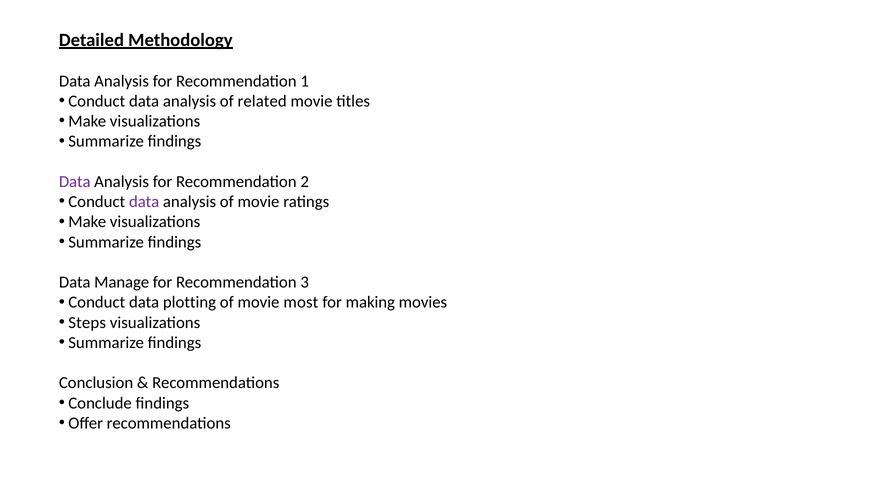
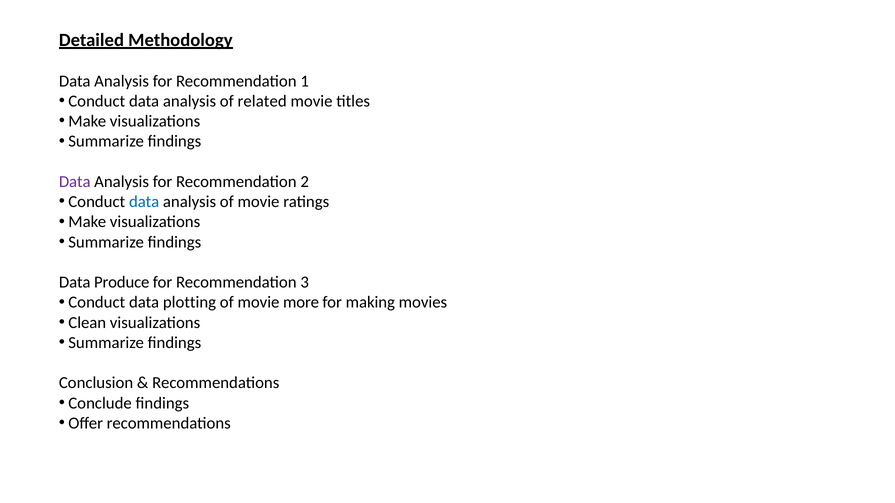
data at (144, 202) colour: purple -> blue
Manage: Manage -> Produce
most: most -> more
Steps: Steps -> Clean
